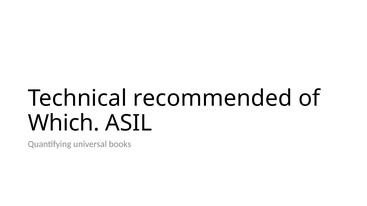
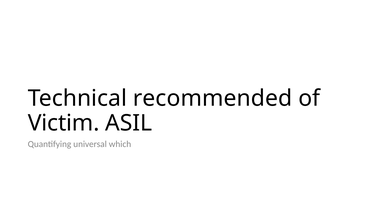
Which: Which -> Victim
books: books -> which
